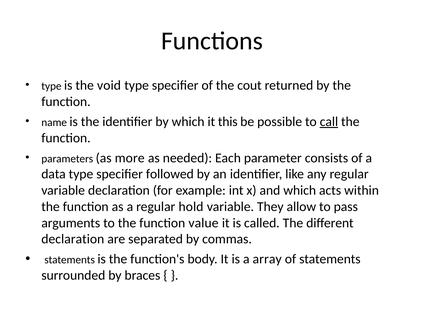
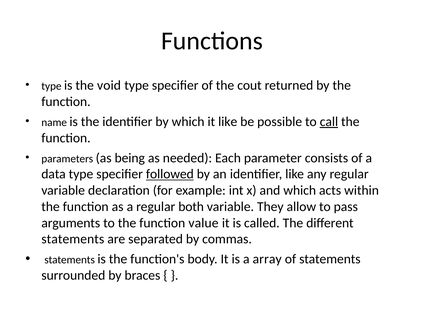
it this: this -> like
more: more -> being
followed underline: none -> present
hold: hold -> both
declaration at (73, 239): declaration -> statements
